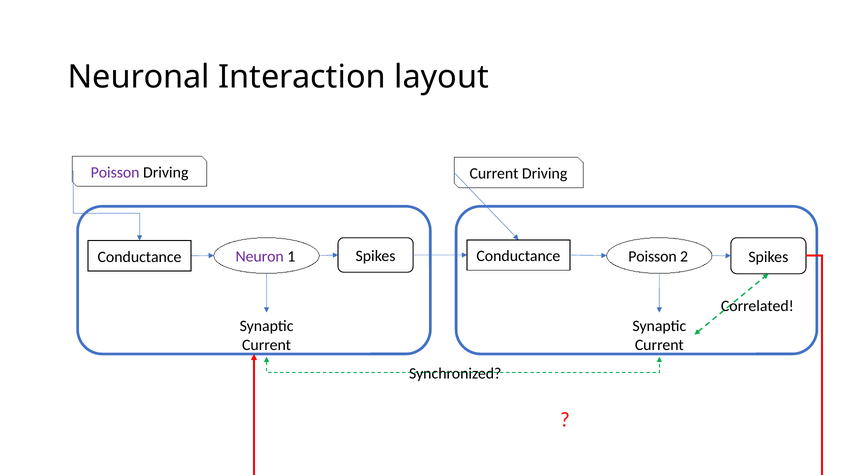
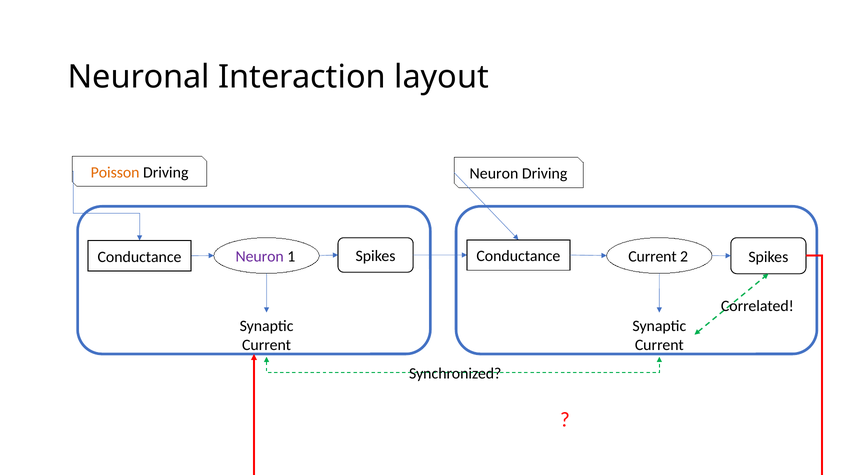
Poisson at (115, 172) colour: purple -> orange
Driving Current: Current -> Neuron
Poisson at (652, 256): Poisson -> Current
